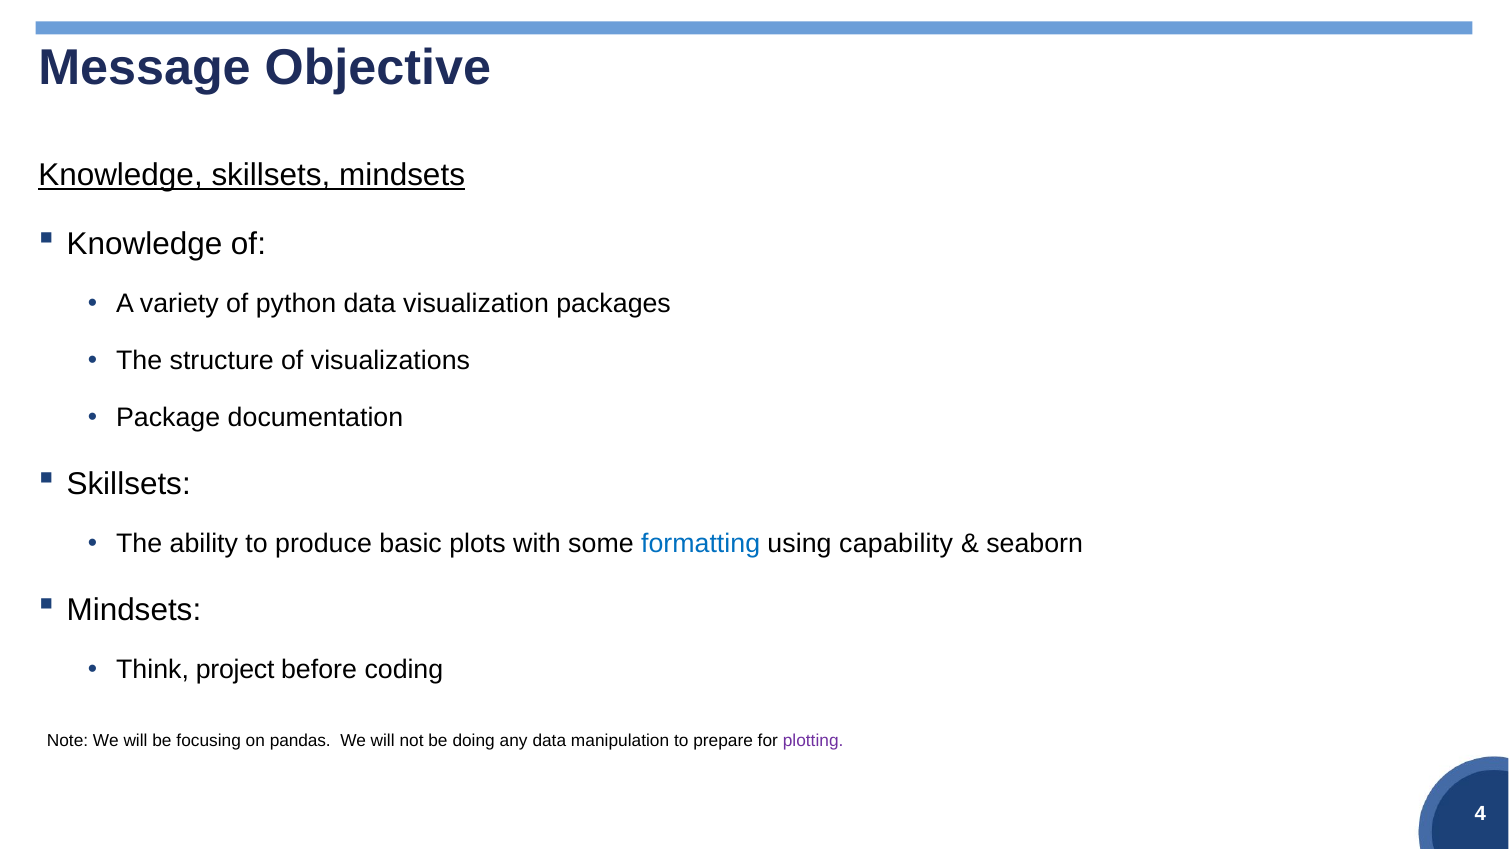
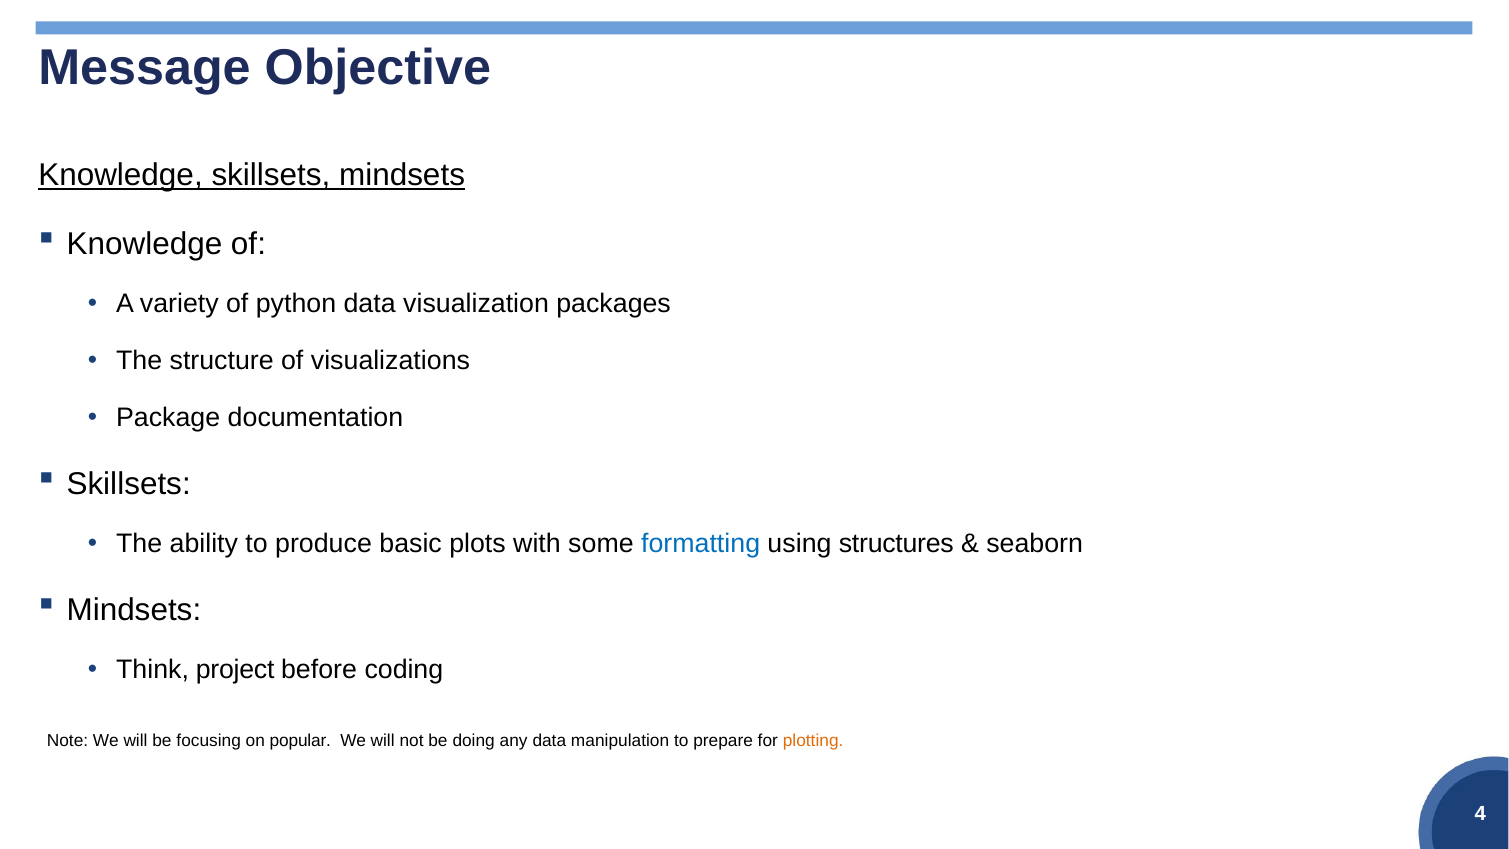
capability: capability -> structures
pandas: pandas -> popular
plotting colour: purple -> orange
